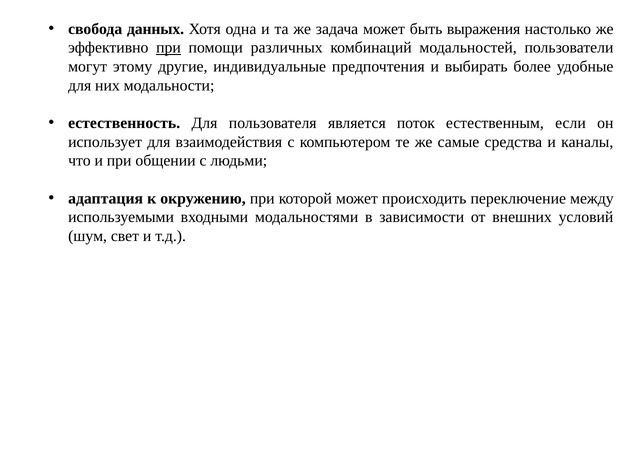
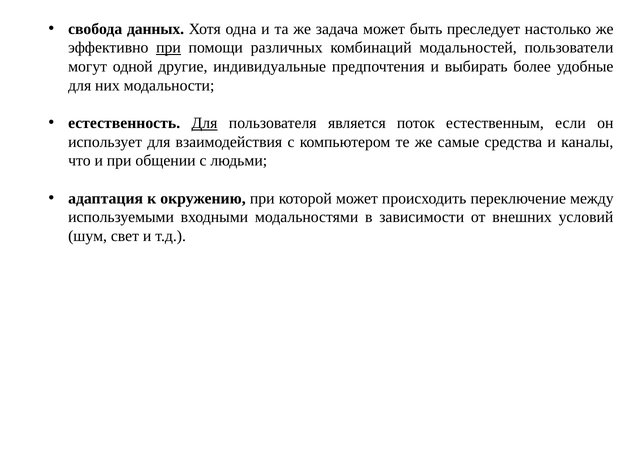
выражения: выражения -> преследует
этому: этому -> одной
Для at (205, 123) underline: none -> present
